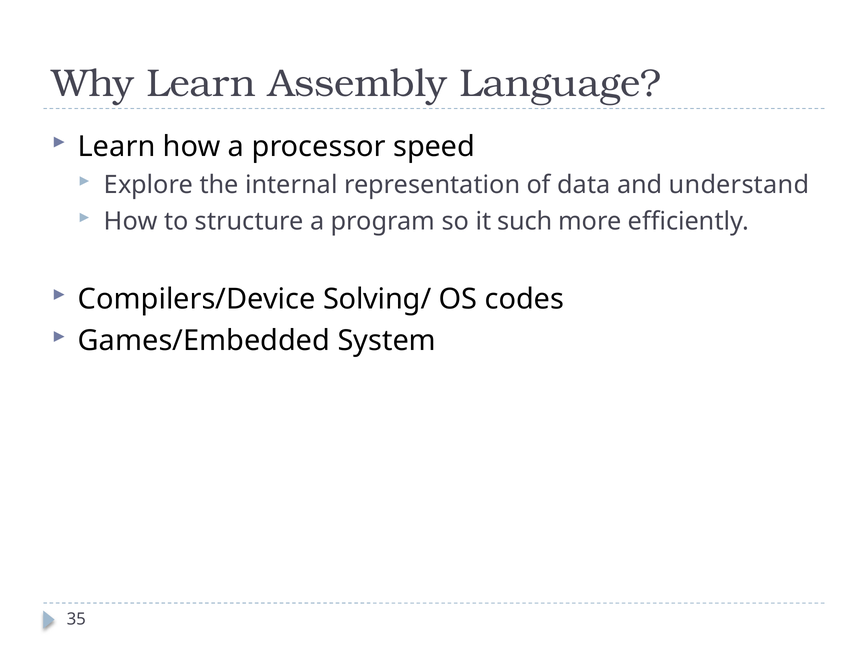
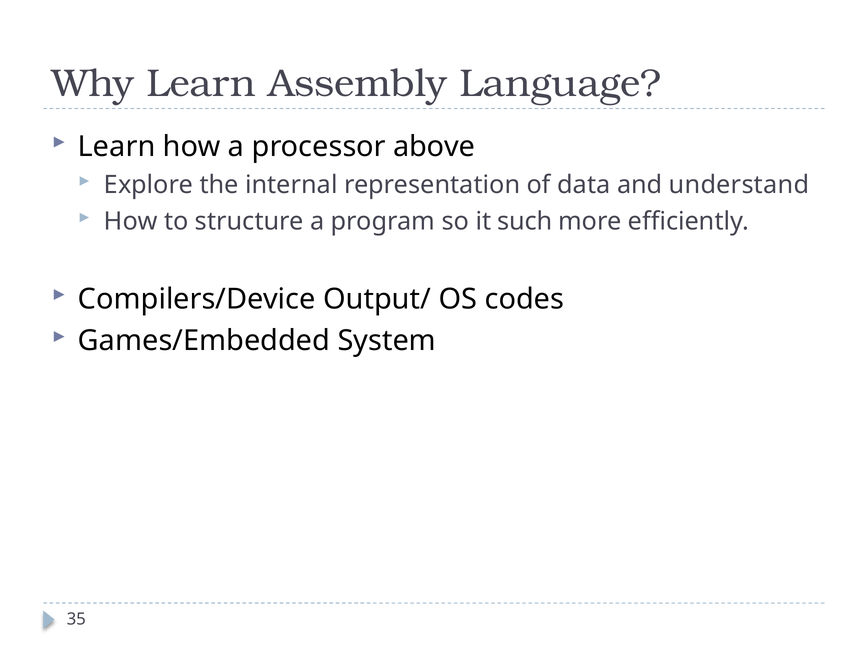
speed: speed -> above
Solving/: Solving/ -> Output/
